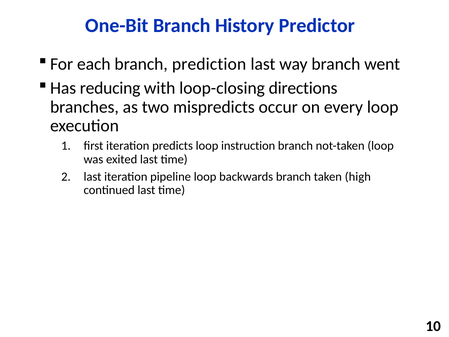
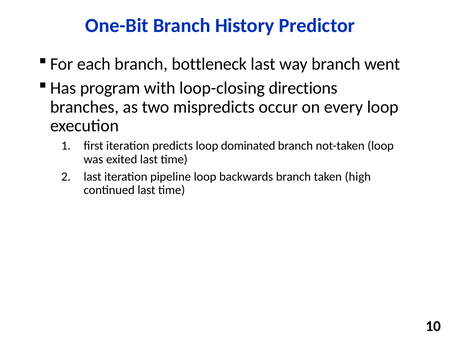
prediction: prediction -> bottleneck
reducing: reducing -> program
instruction: instruction -> dominated
